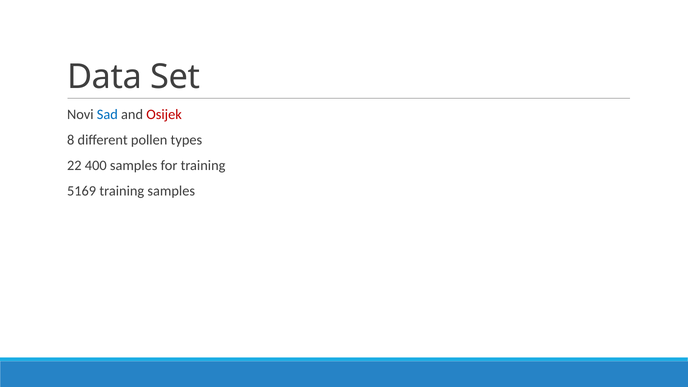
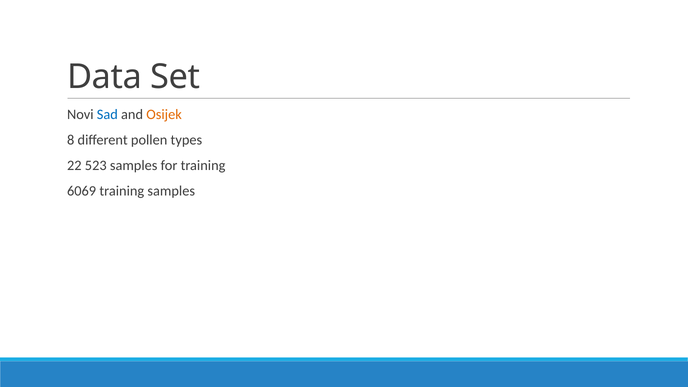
Osijek colour: red -> orange
400: 400 -> 523
5169: 5169 -> 6069
